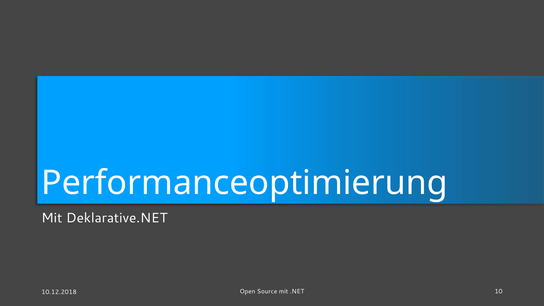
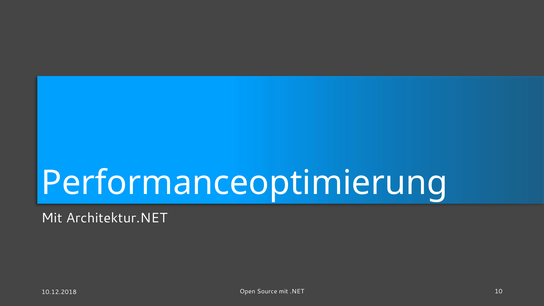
Deklarative.NET: Deklarative.NET -> Architektur.NET
